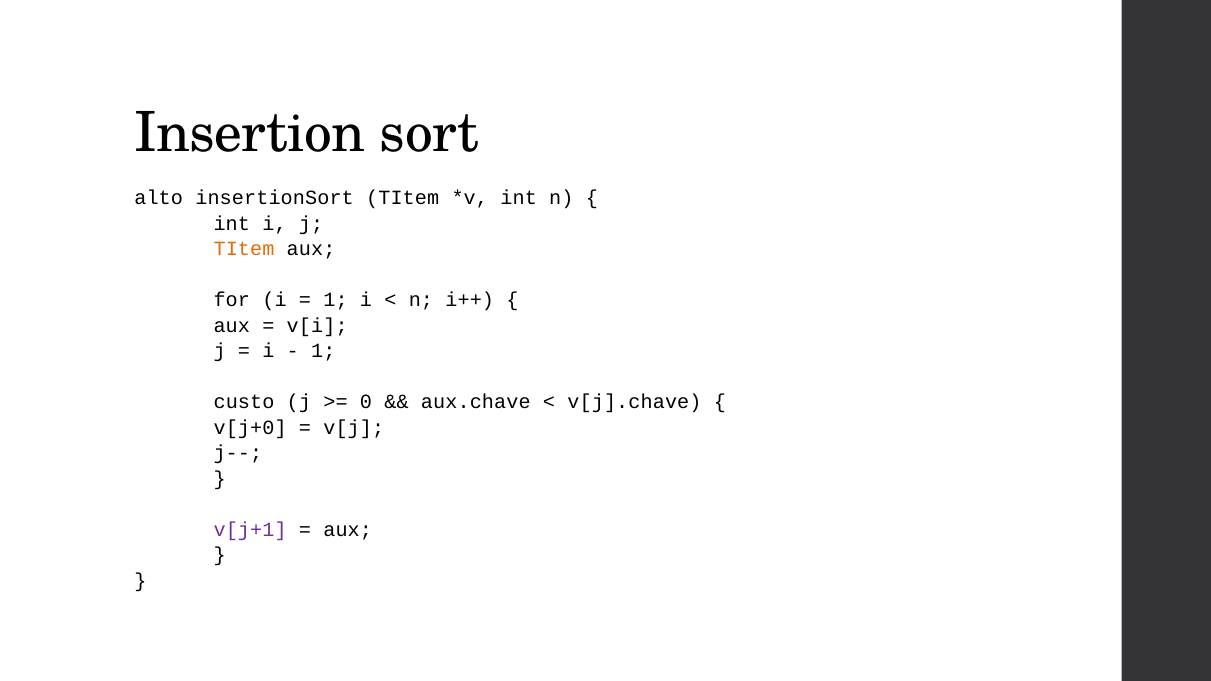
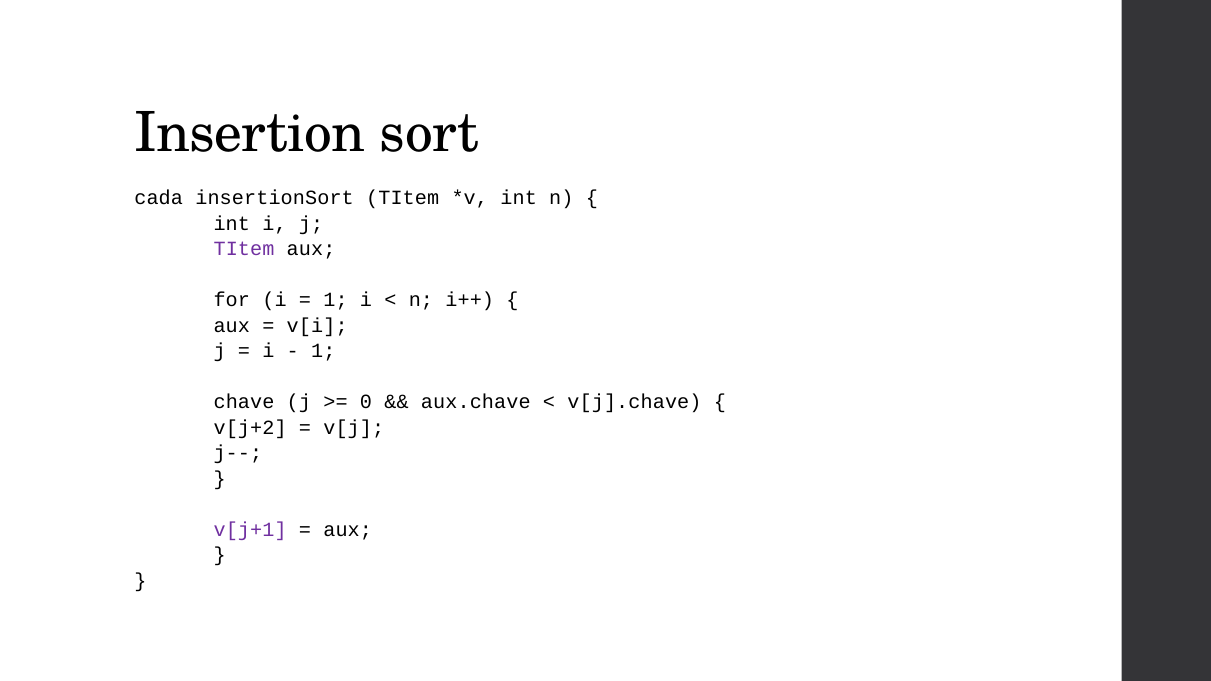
alto: alto -> cada
TItem at (244, 249) colour: orange -> purple
custo: custo -> chave
v[j+0: v[j+0 -> v[j+2
